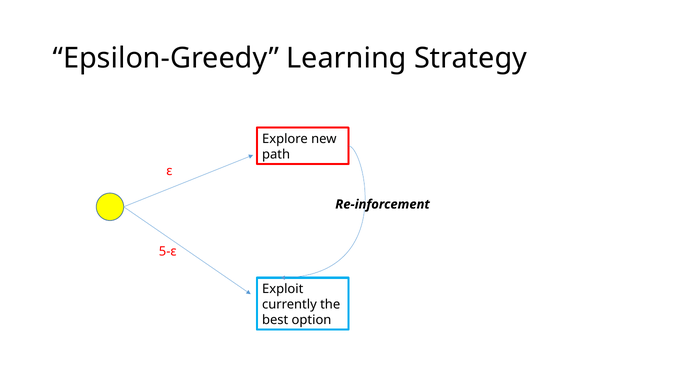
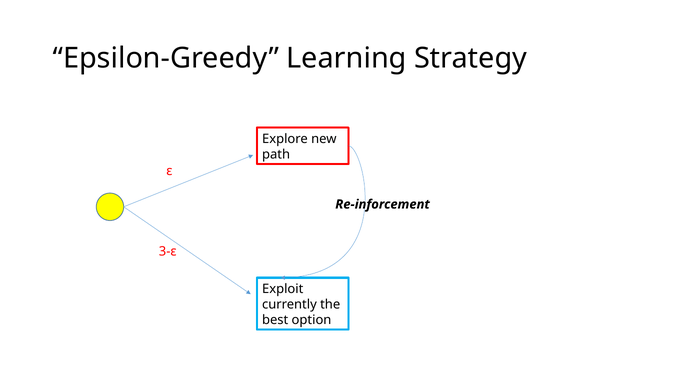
5-ε: 5-ε -> 3-ε
